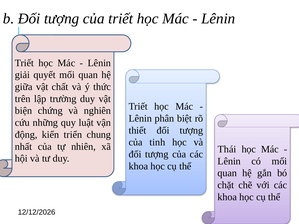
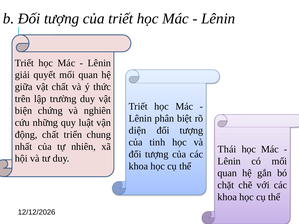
thiết: thiết -> diện
động kiến: kiến -> chất
